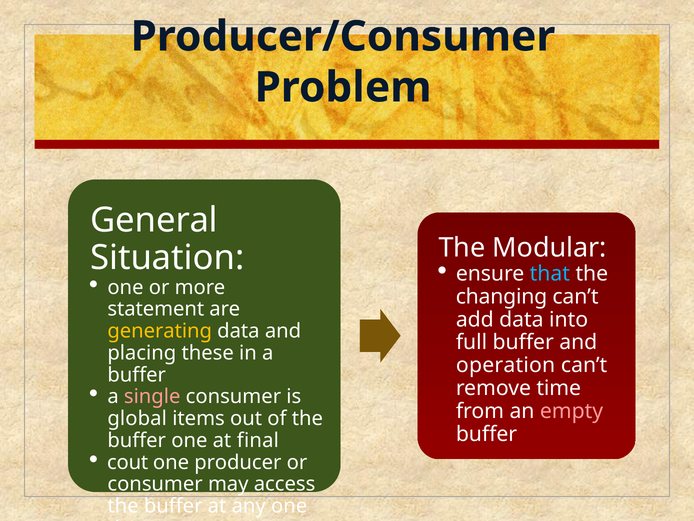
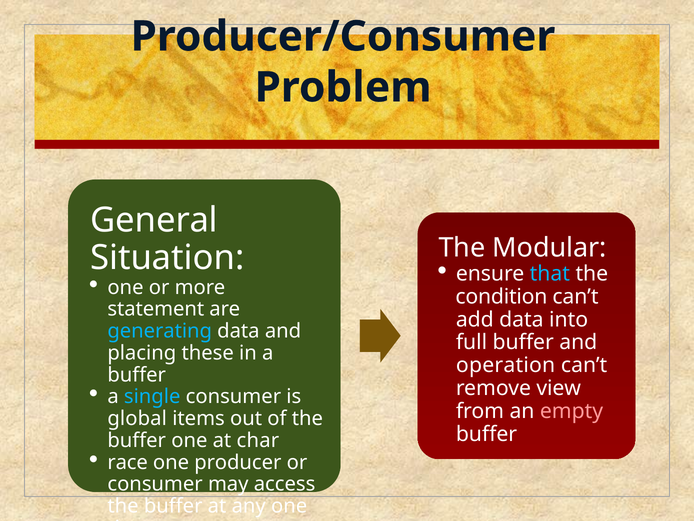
changing: changing -> condition
generating colour: yellow -> light blue
remove time: time -> view
single colour: pink -> light blue
final: final -> char
cout: cout -> race
